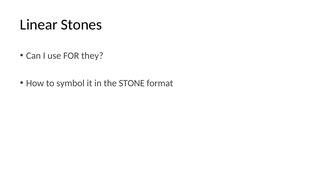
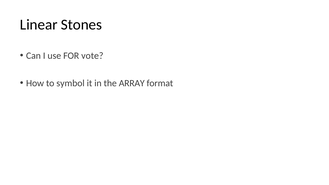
they: they -> vote
STONE: STONE -> ARRAY
